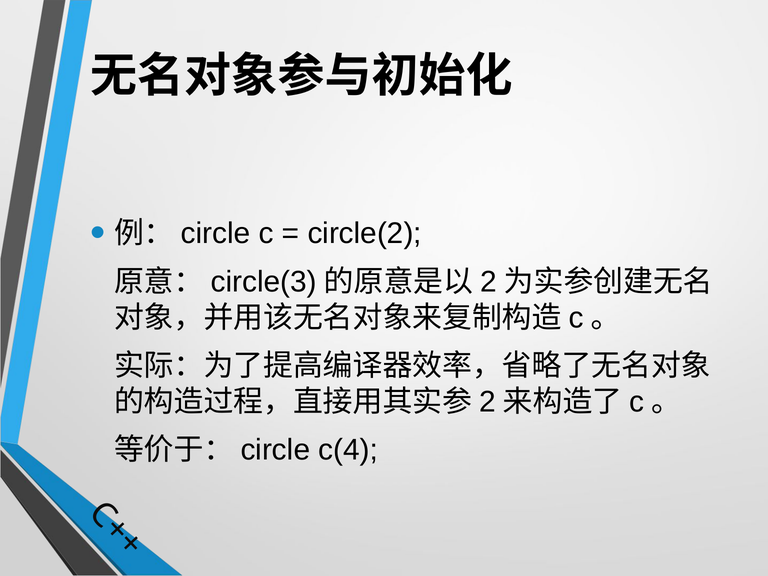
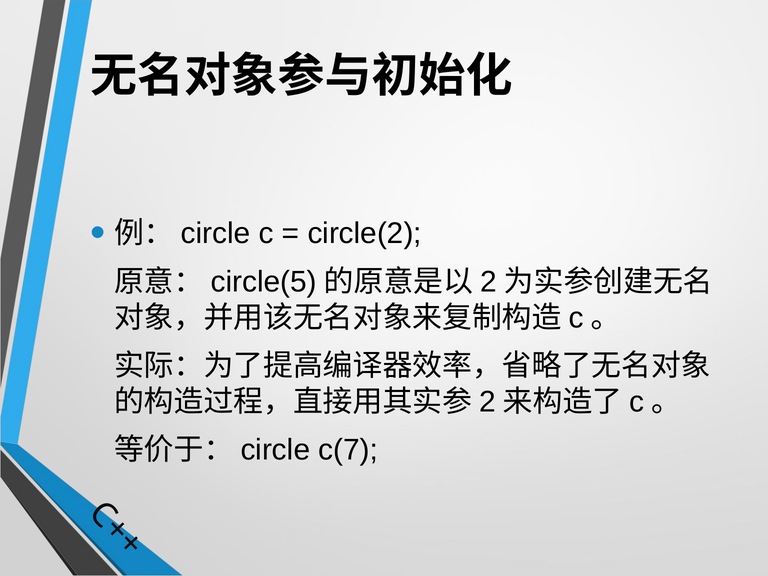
circle(3: circle(3 -> circle(5
c(4: c(4 -> c(7
